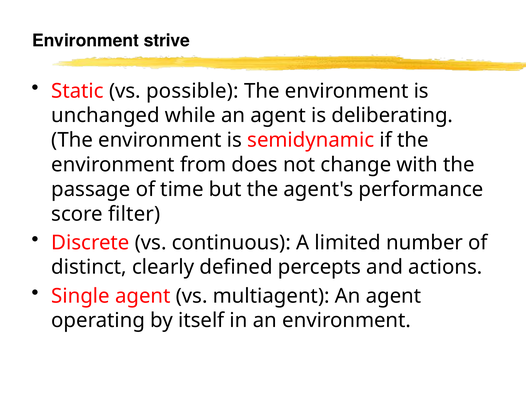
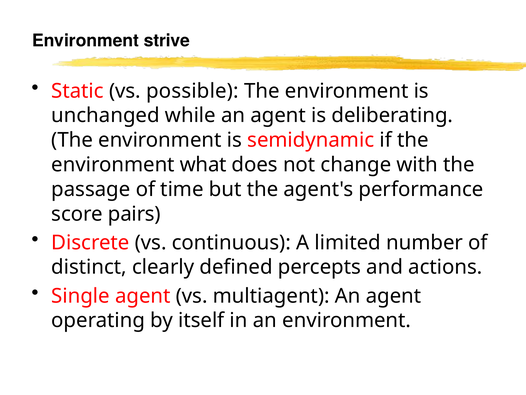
from: from -> what
filter: filter -> pairs
